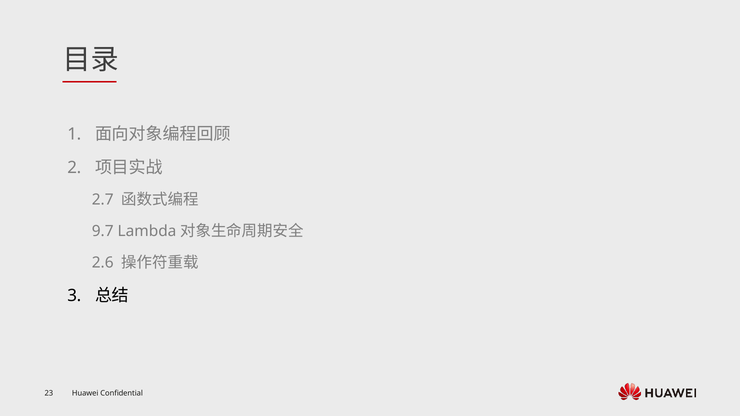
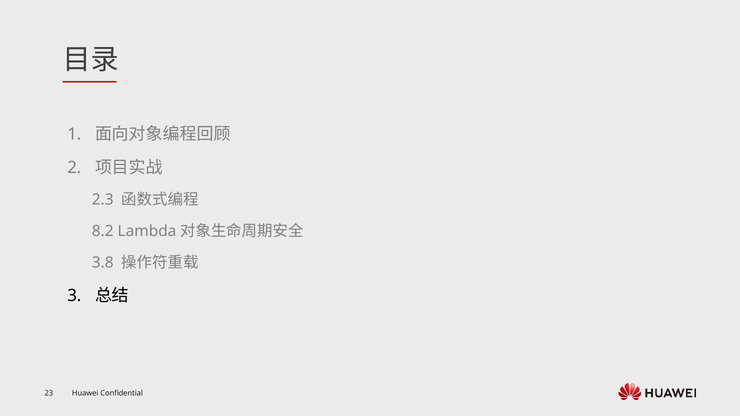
2.7: 2.7 -> 2.3
9.7: 9.7 -> 8.2
2.6: 2.6 -> 3.8
